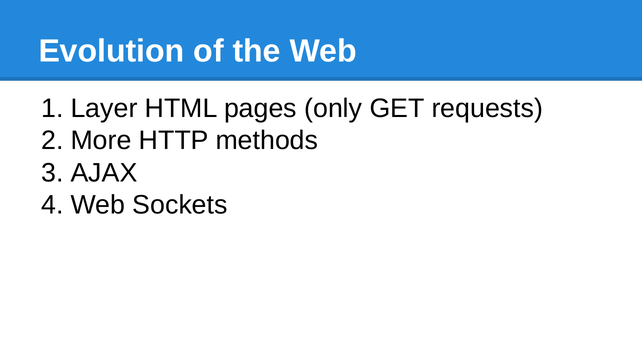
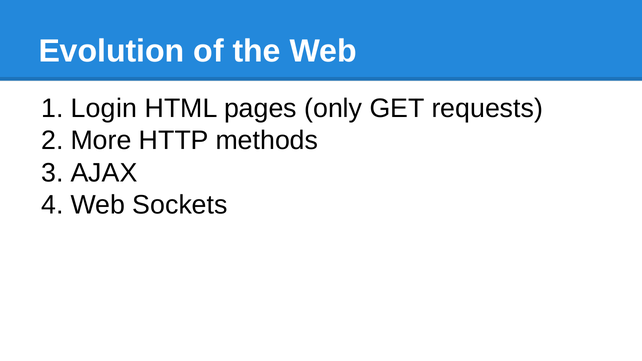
Layer: Layer -> Login
